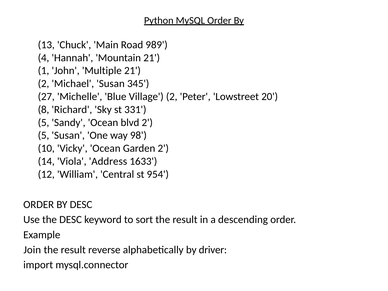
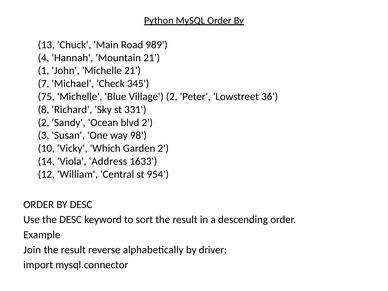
John Multiple: Multiple -> Michelle
2 at (44, 84): 2 -> 7
Michael Susan: Susan -> Check
27: 27 -> 75
20: 20 -> 36
5 at (44, 122): 5 -> 2
5 at (44, 135): 5 -> 3
Vicky Ocean: Ocean -> Which
